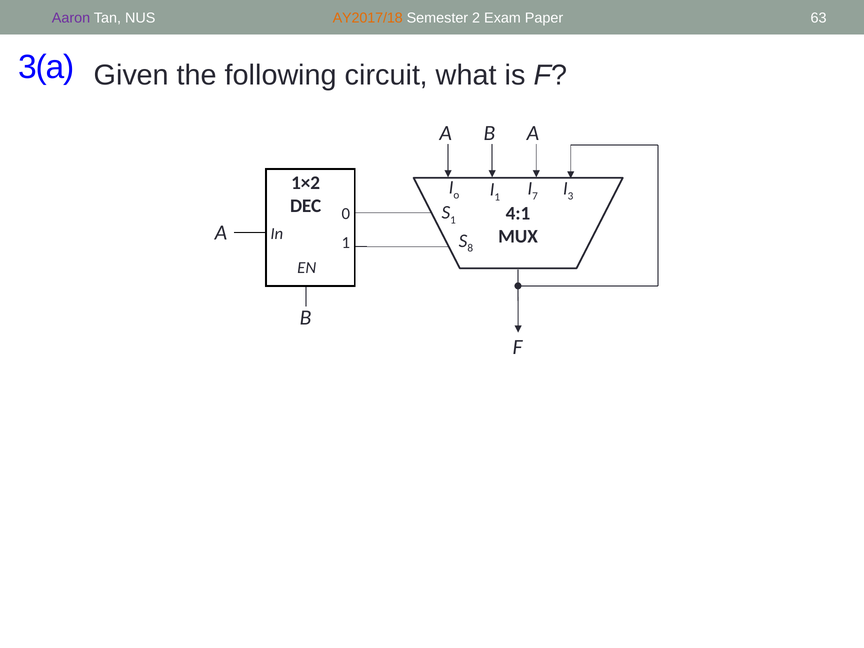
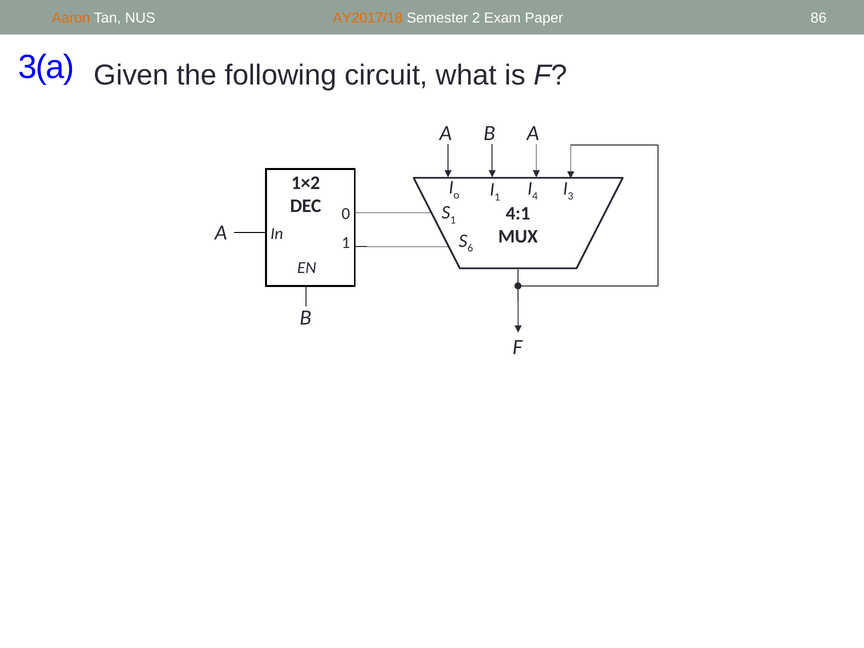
Aaron colour: purple -> orange
63: 63 -> 86
7: 7 -> 4
8: 8 -> 6
